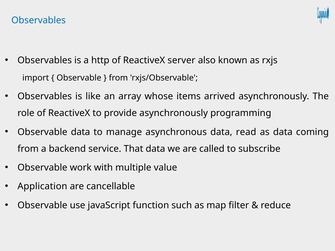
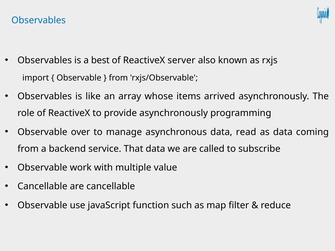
http: http -> best
Observable data: data -> over
Application at (42, 187): Application -> Cancellable
